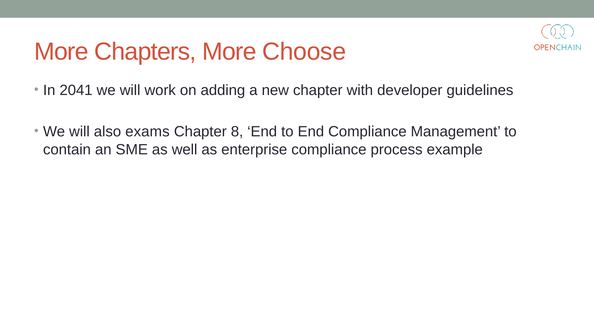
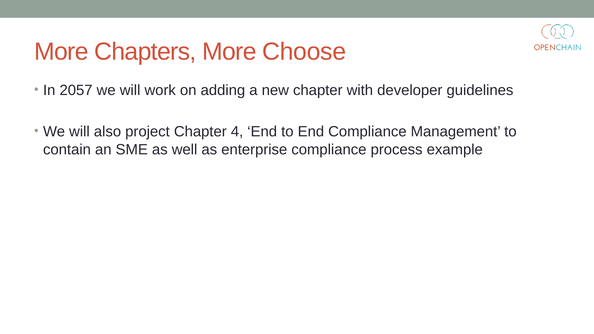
2041: 2041 -> 2057
exams: exams -> project
8: 8 -> 4
